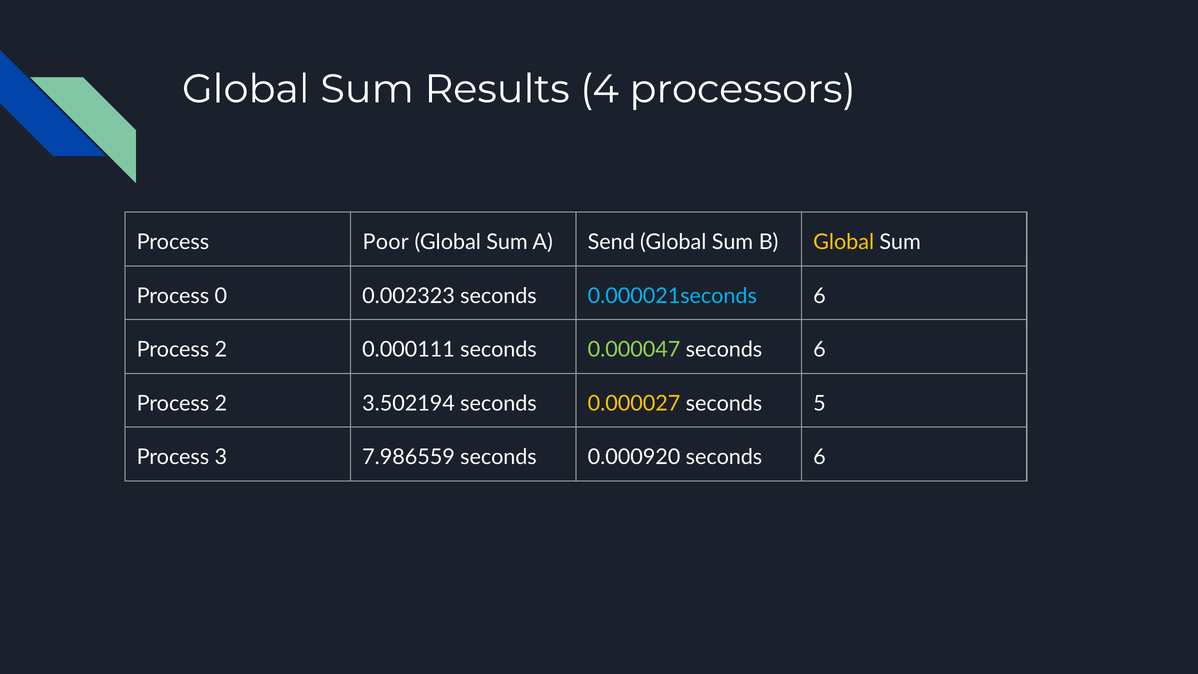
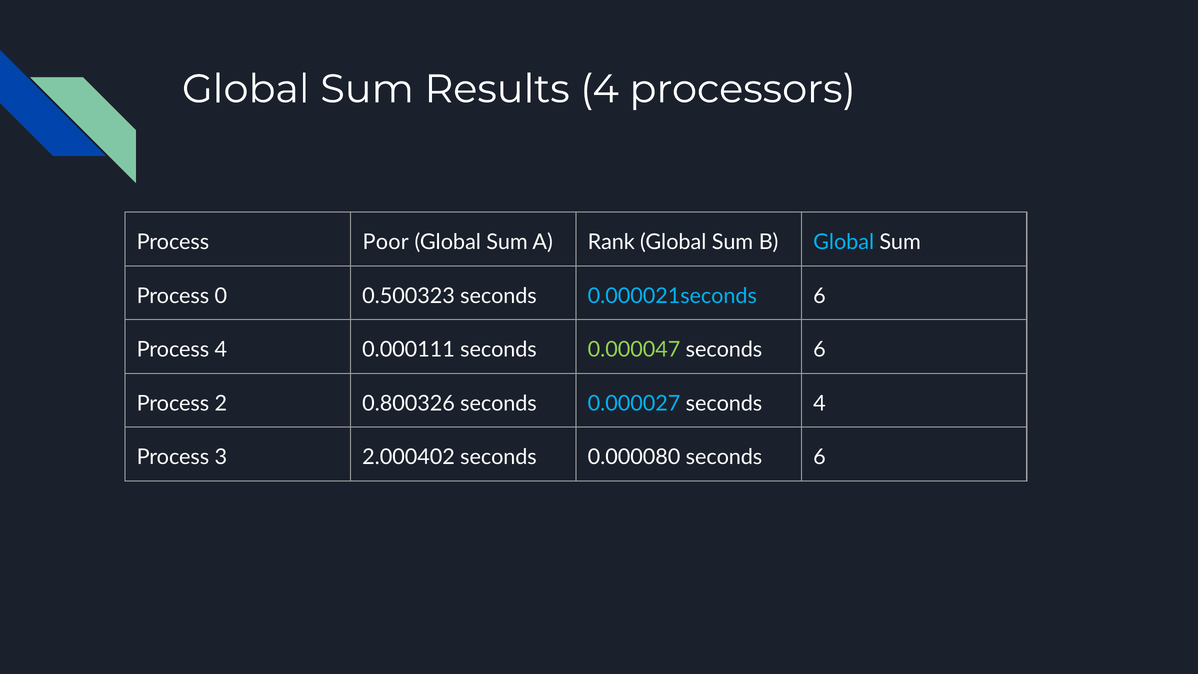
Send: Send -> Rank
Global at (844, 242) colour: yellow -> light blue
0.002323: 0.002323 -> 0.500323
2 at (221, 350): 2 -> 4
3.502194: 3.502194 -> 0.800326
0.000027 colour: yellow -> light blue
seconds 5: 5 -> 4
7.986559: 7.986559 -> 2.000402
0.000920: 0.000920 -> 0.000080
